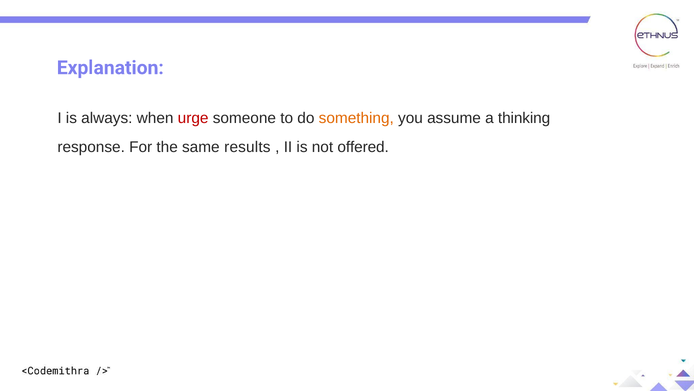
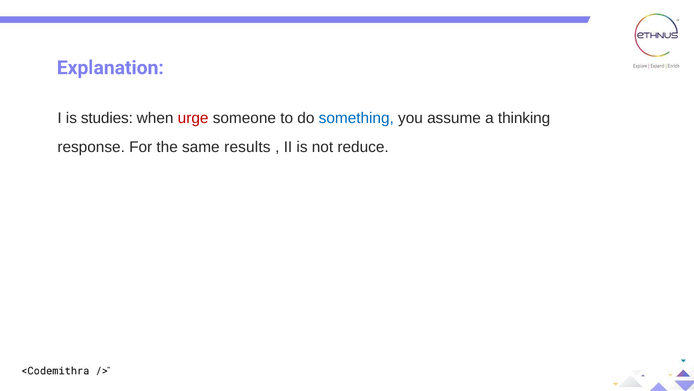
always: always -> studies
something colour: orange -> blue
offered: offered -> reduce
